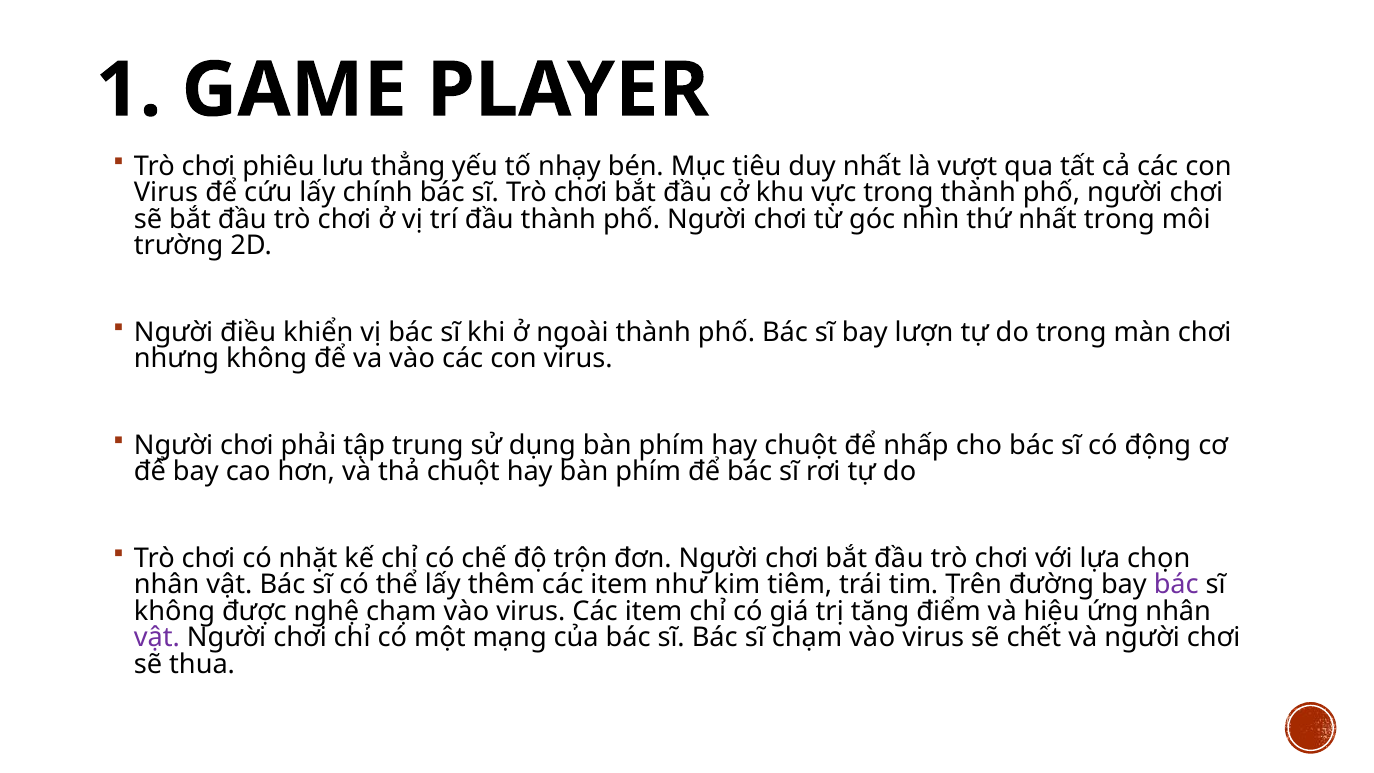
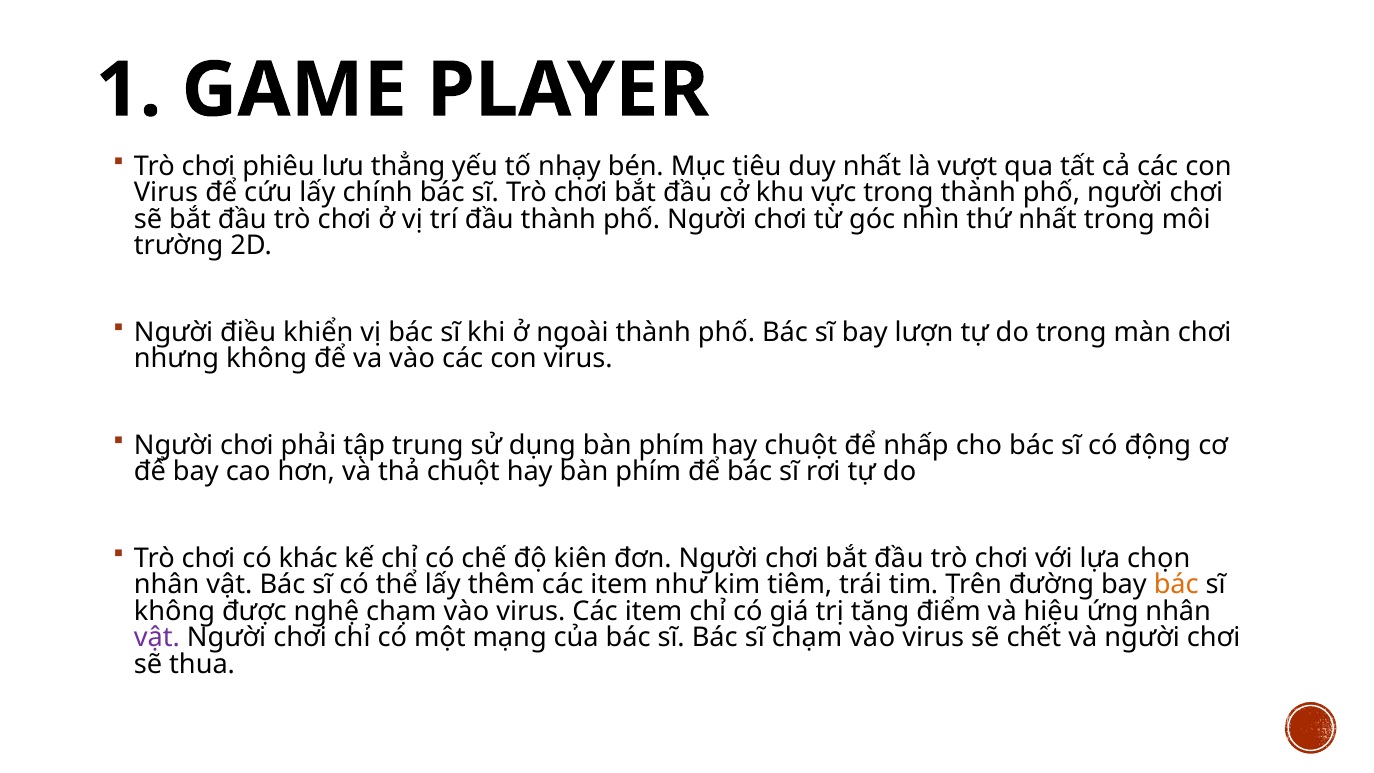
nhặt: nhặt -> khác
trộn: trộn -> kiên
bác at (1176, 585) colour: purple -> orange
